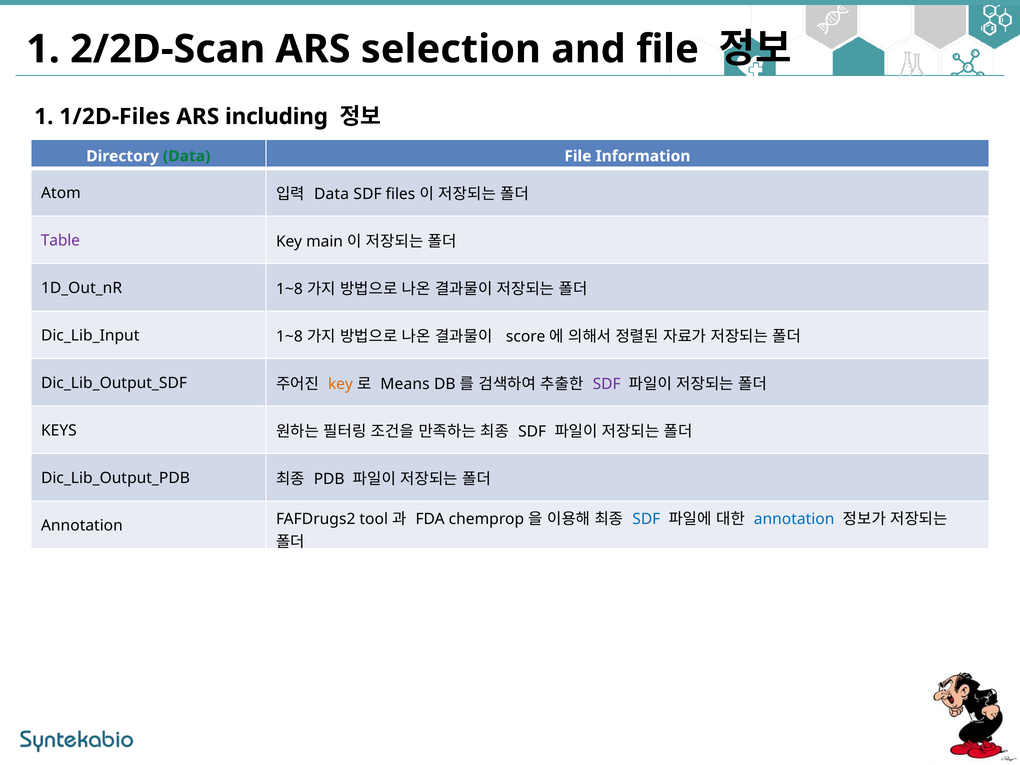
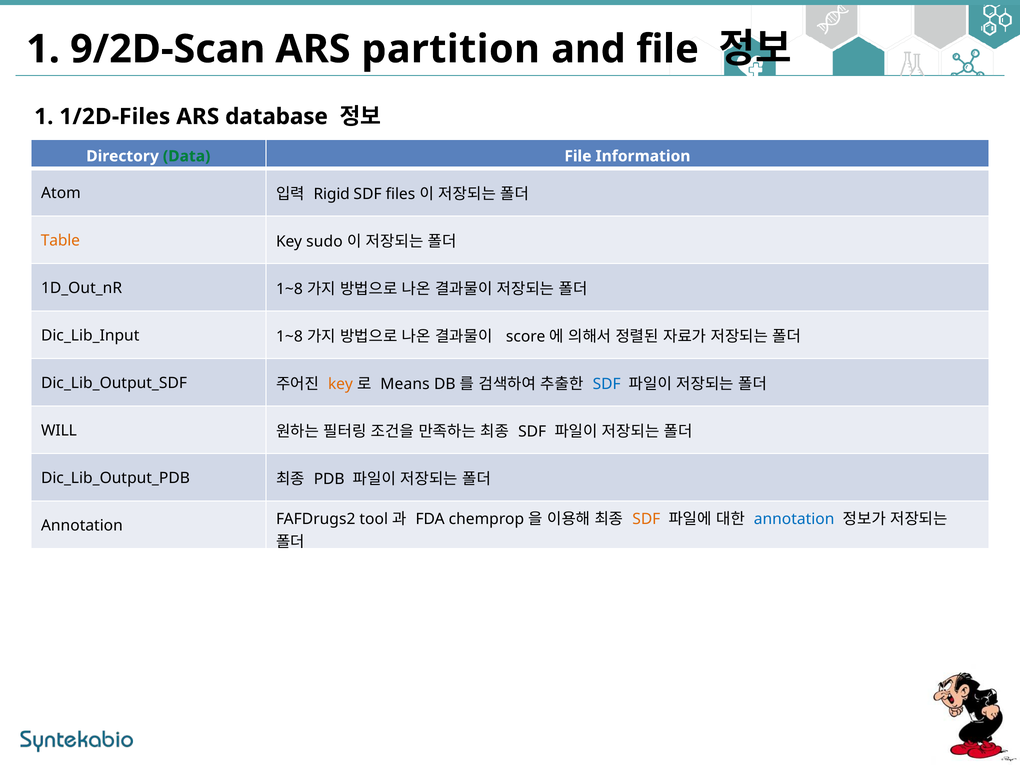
2/2D-Scan: 2/2D-Scan -> 9/2D-Scan
selection: selection -> partition
including: including -> database
Data at (332, 194): Data -> Rigid
Table colour: purple -> orange
main: main -> sudo
SDF at (607, 384) colour: purple -> blue
KEYS: KEYS -> WILL
SDF at (646, 519) colour: blue -> orange
